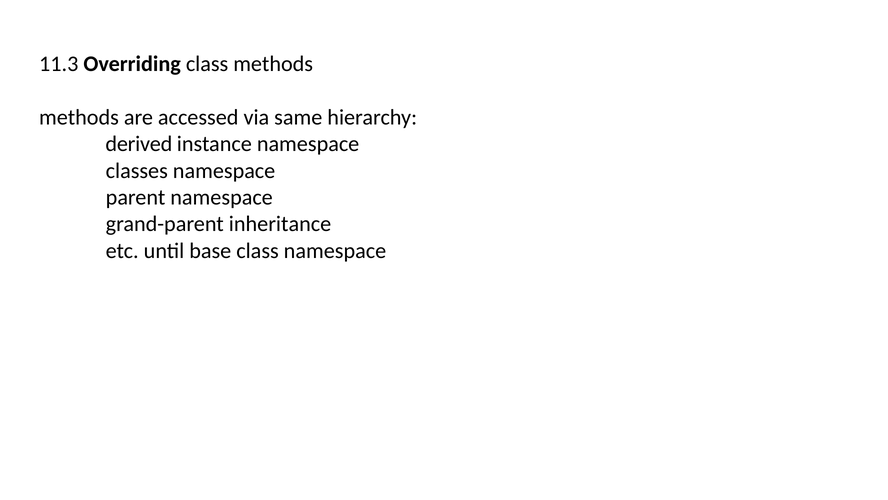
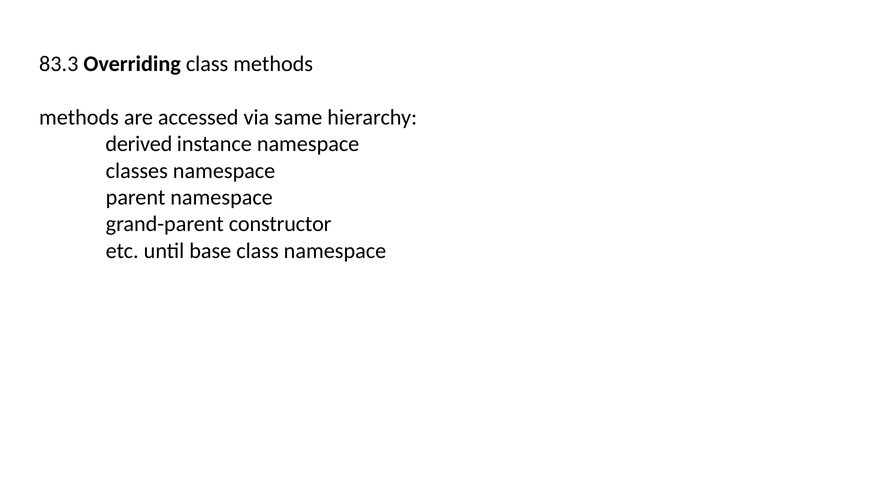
11.3: 11.3 -> 83.3
inheritance: inheritance -> constructor
